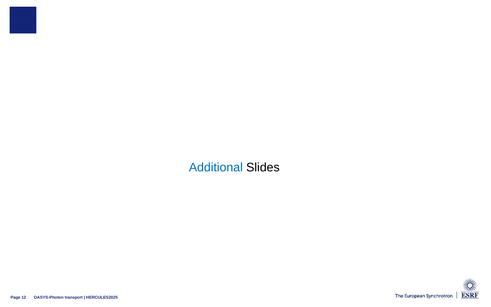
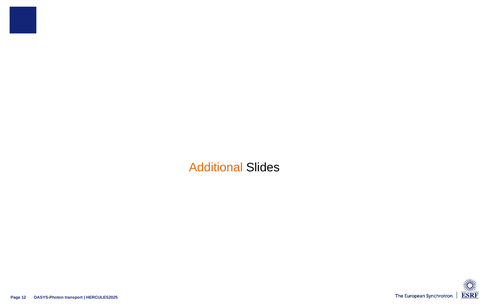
Additional colour: blue -> orange
